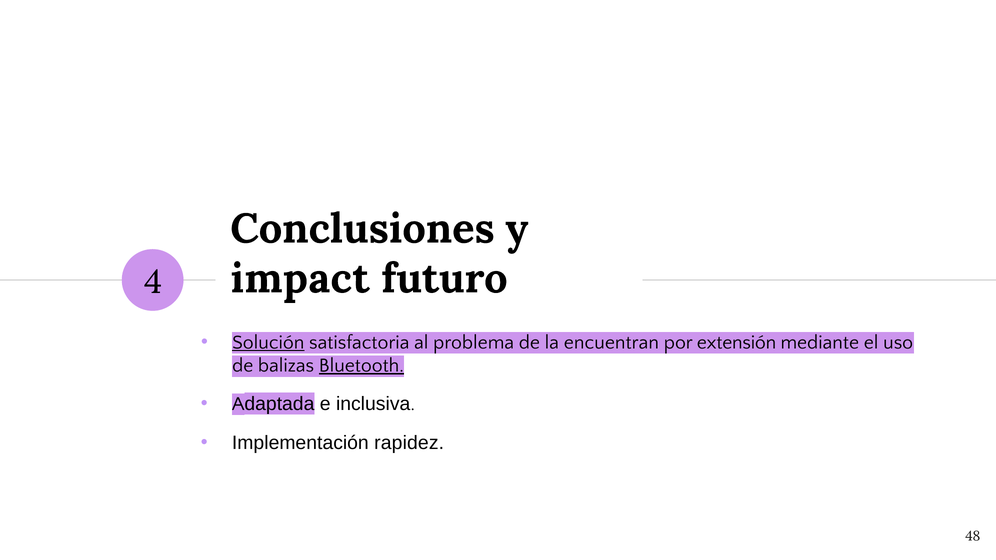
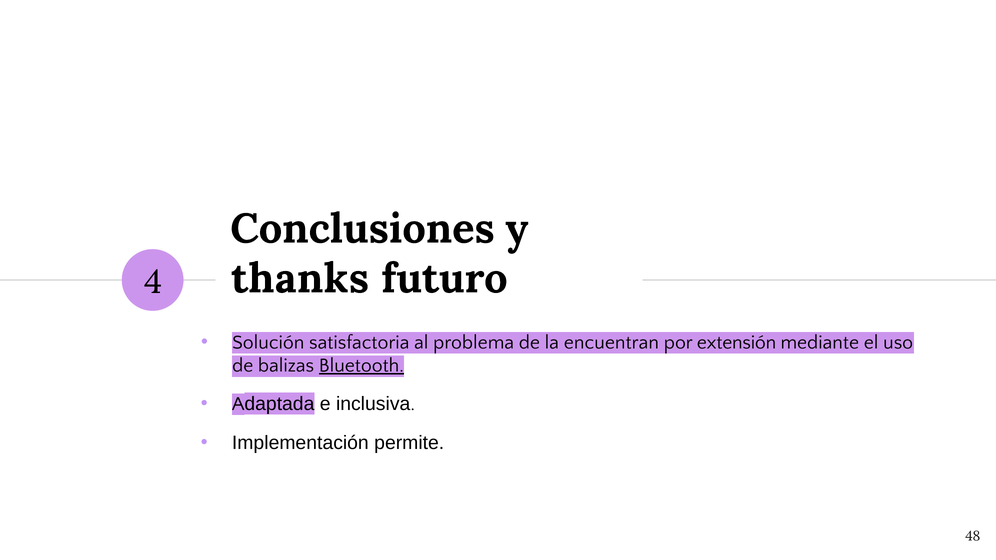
impact: impact -> thanks
Solución underline: present -> none
rapidez: rapidez -> permite
